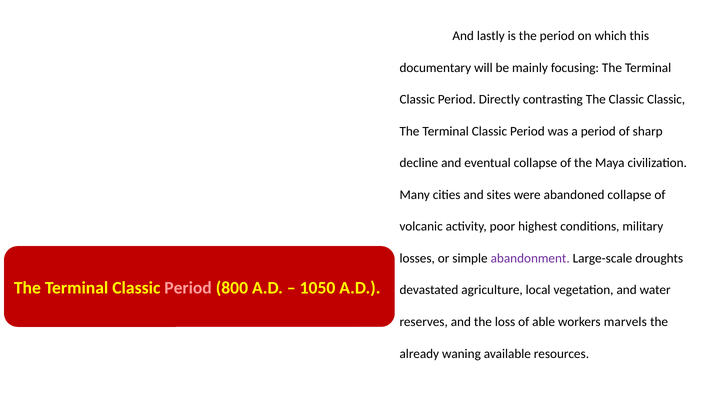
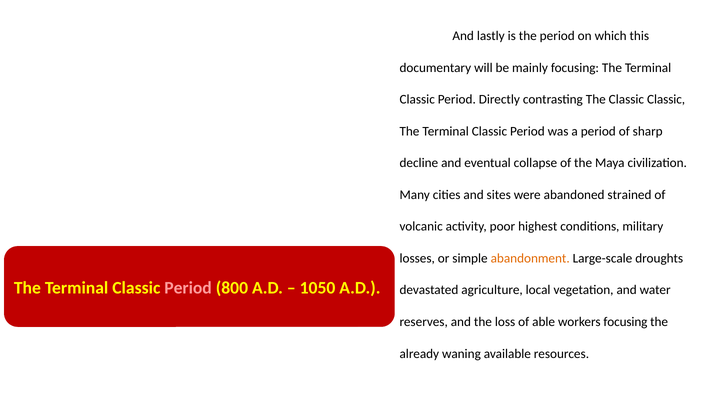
abandoned collapse: collapse -> strained
abandonment colour: purple -> orange
workers marvels: marvels -> focusing
